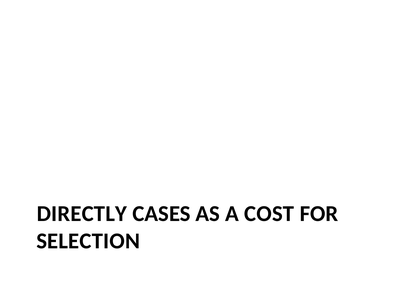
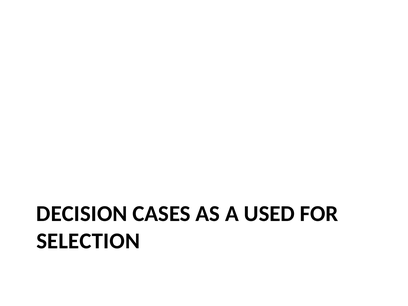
DIRECTLY: DIRECTLY -> DECISION
COST: COST -> USED
